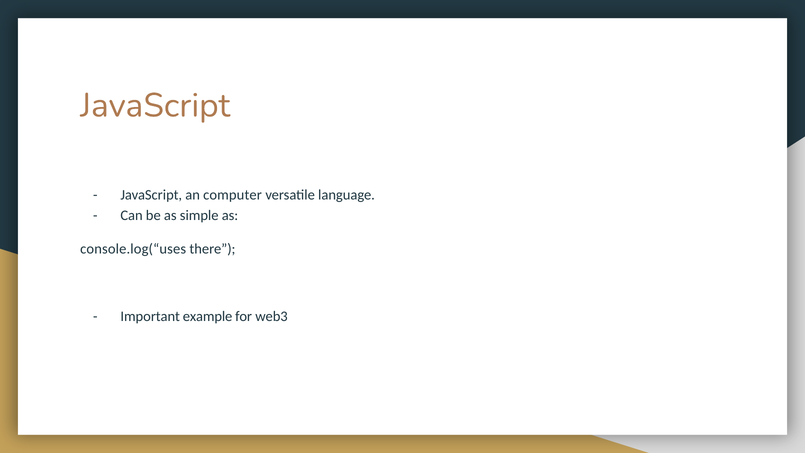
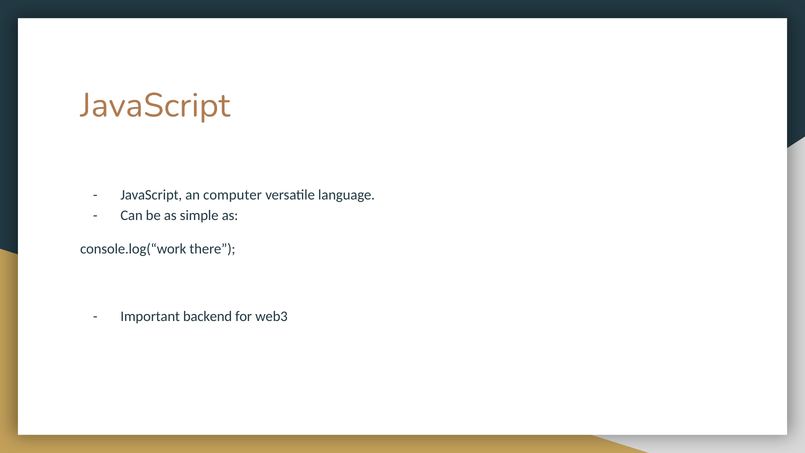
console.log(“uses: console.log(“uses -> console.log(“work
example: example -> backend
